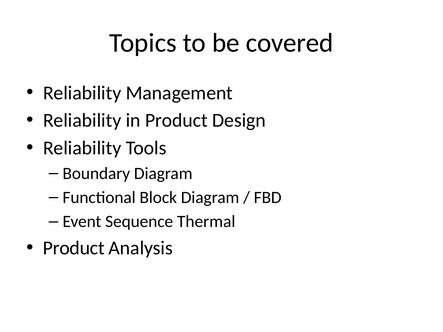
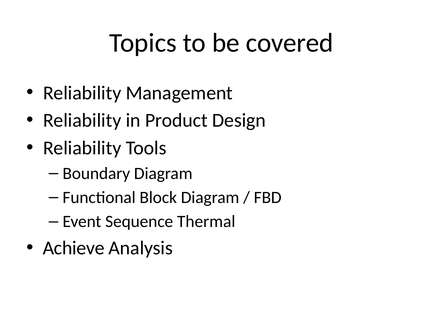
Product at (74, 248): Product -> Achieve
